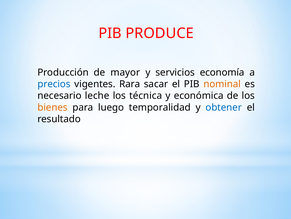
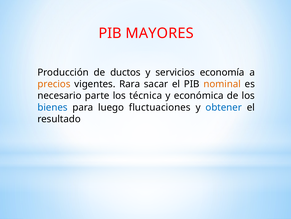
PRODUCE: PRODUCE -> MAYORES
mayor: mayor -> ductos
precios colour: blue -> orange
leche: leche -> parte
bienes colour: orange -> blue
temporalidad: temporalidad -> fluctuaciones
